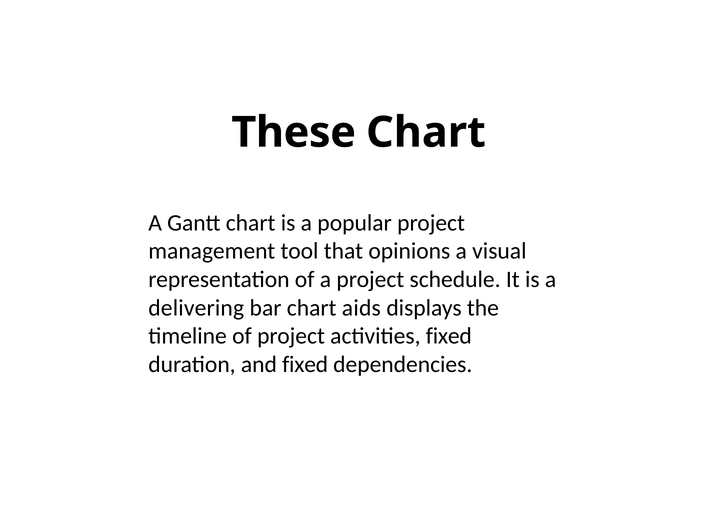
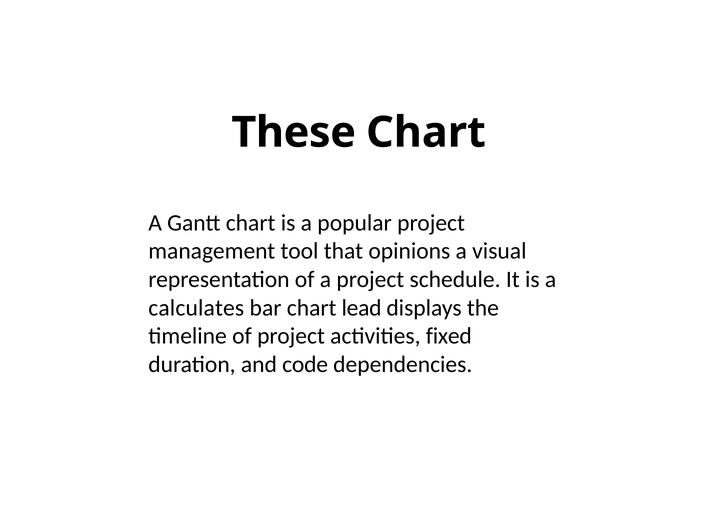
delivering: delivering -> calculates
aids: aids -> lead
and fixed: fixed -> code
